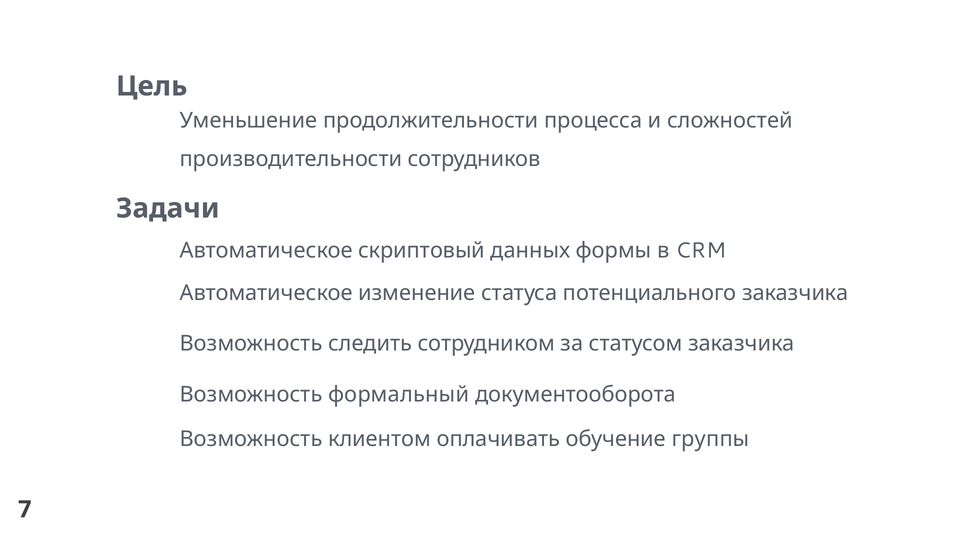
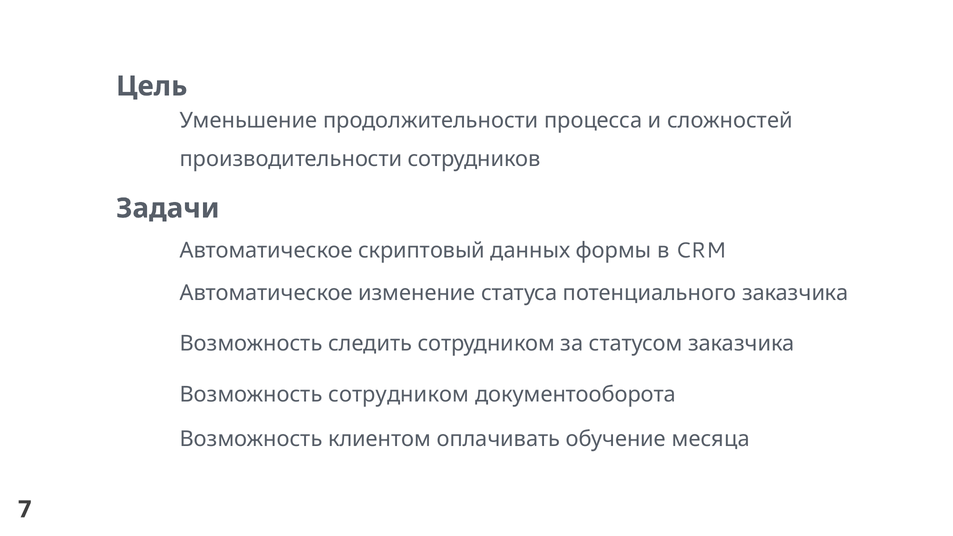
Возможность формальный: формальный -> сотрудником
группы: группы -> месяца
